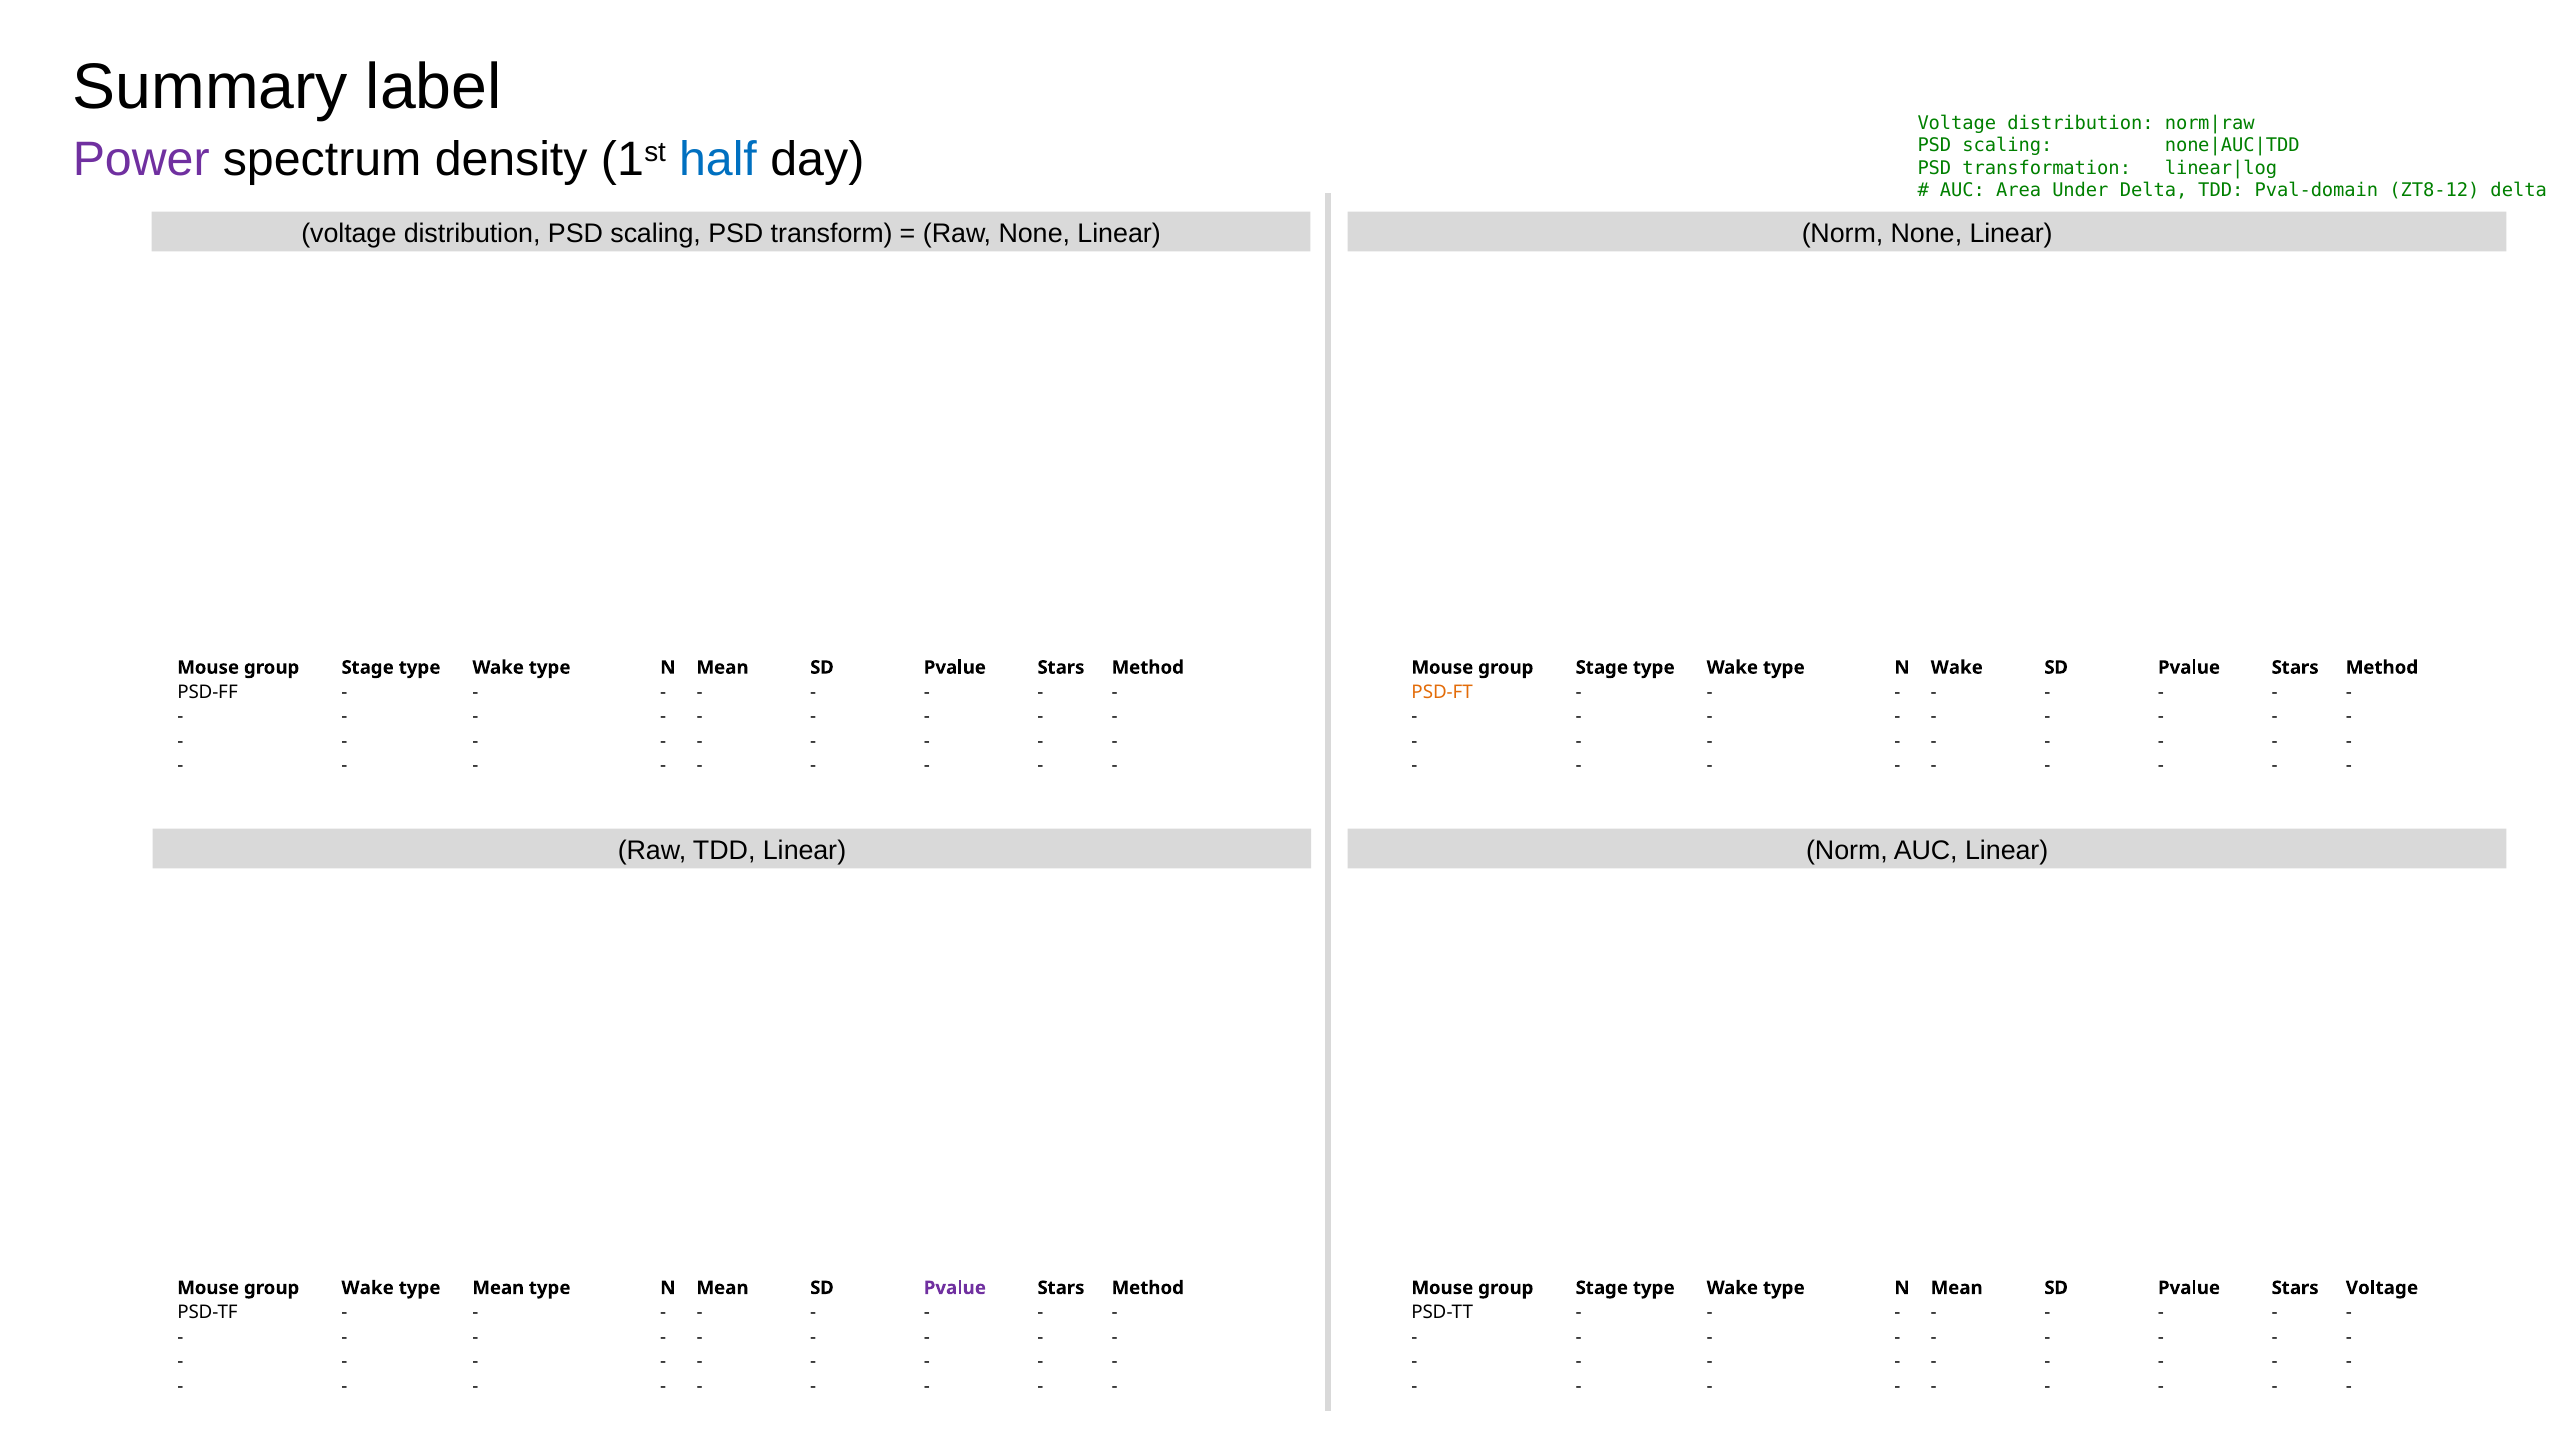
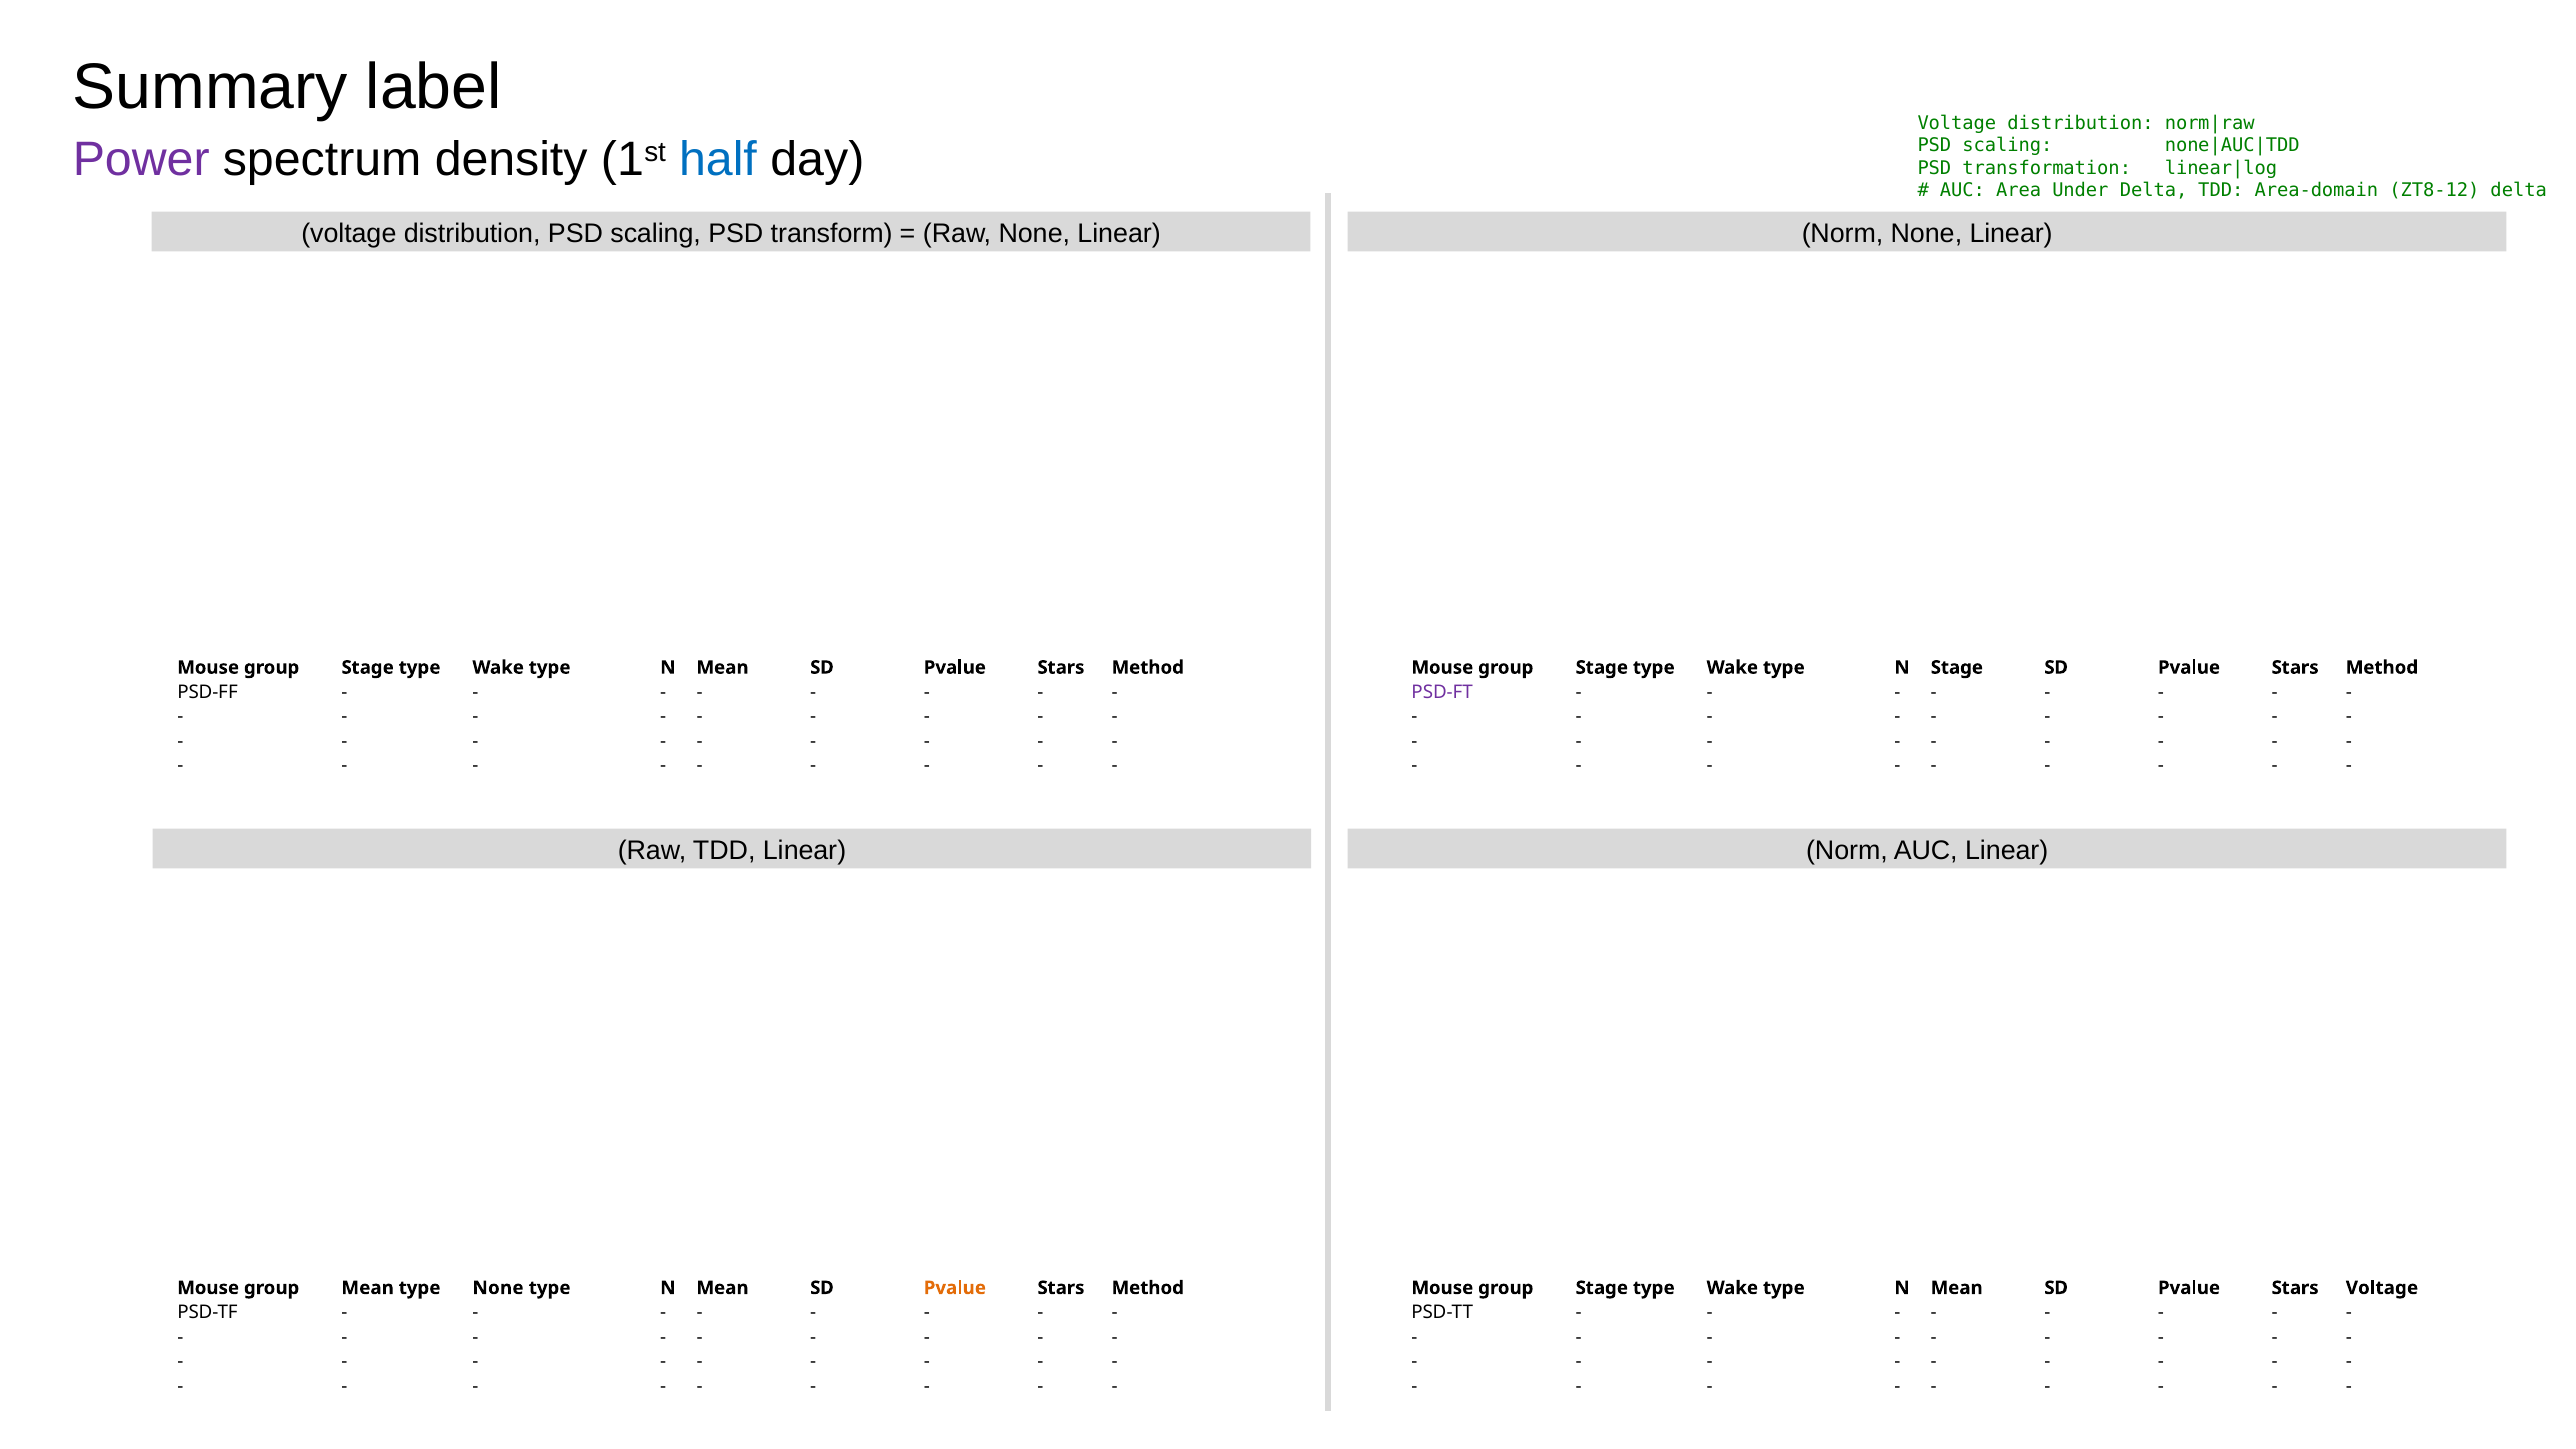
Pval-domain: Pval-domain -> Area-domain
N Wake: Wake -> Stage
PSD-FT colour: orange -> purple
group Wake: Wake -> Mean
type Mean: Mean -> None
Pvalue at (955, 1288) colour: purple -> orange
